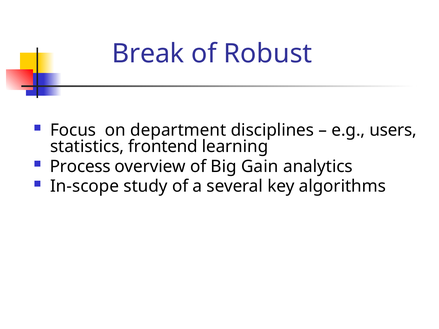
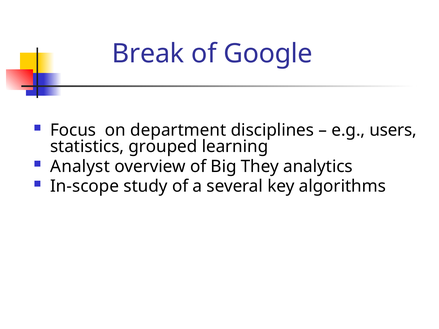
Robust: Robust -> Google
frontend: frontend -> grouped
Process: Process -> Analyst
Gain: Gain -> They
